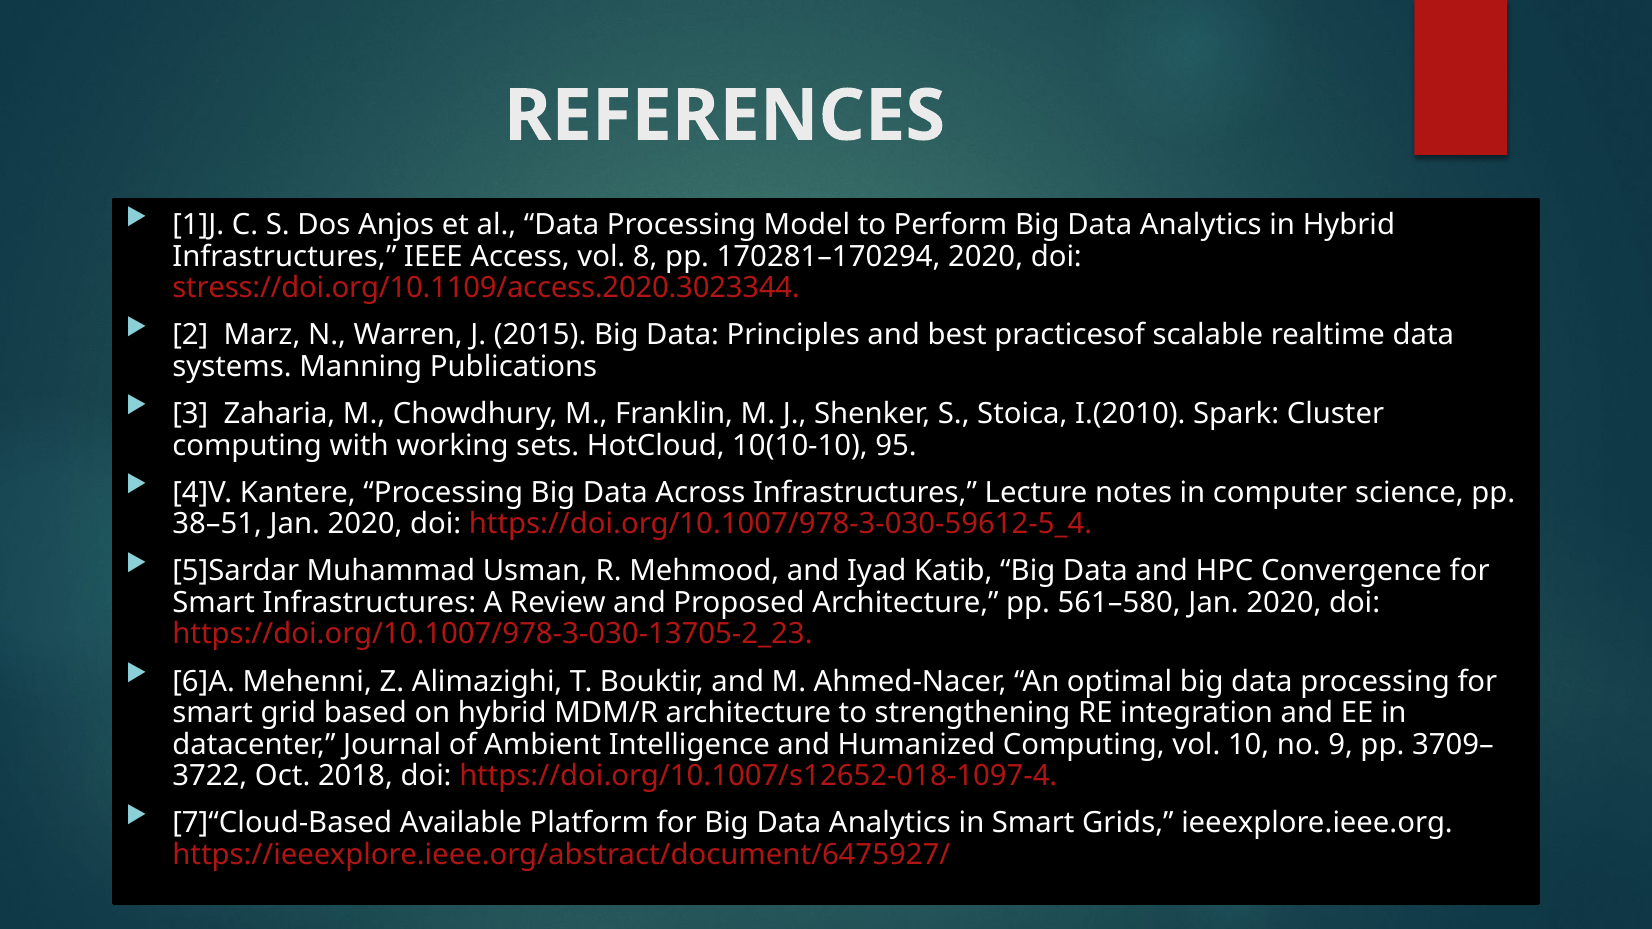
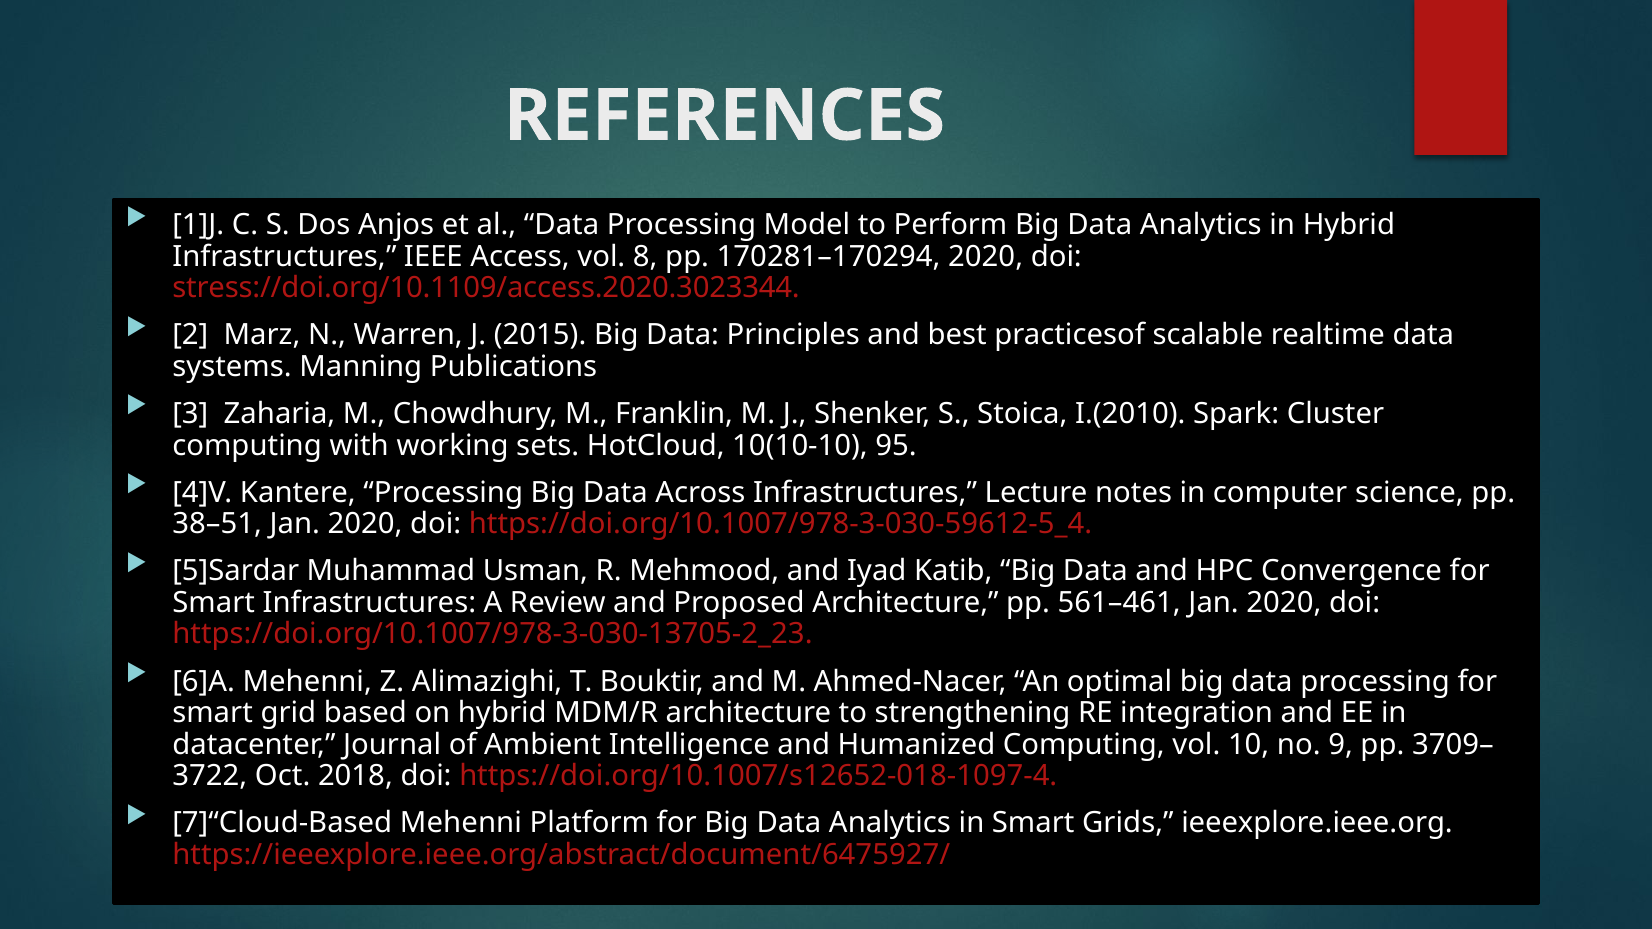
561–580: 561–580 -> 561–461
7]“Cloud-Based Available: Available -> Mehenni
